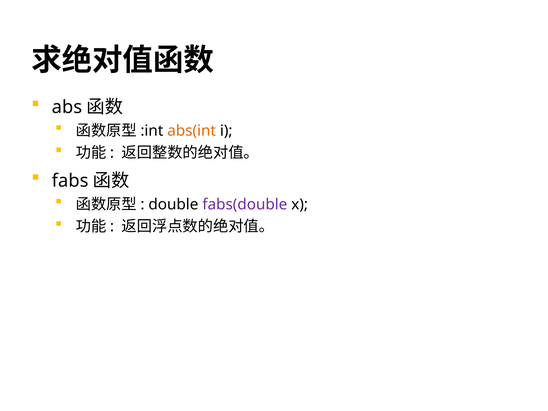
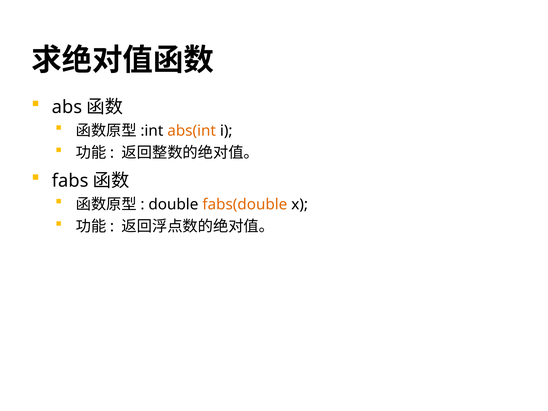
fabs(double colour: purple -> orange
